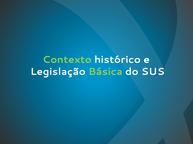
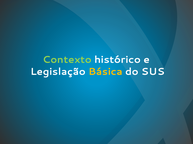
Básica colour: light green -> yellow
